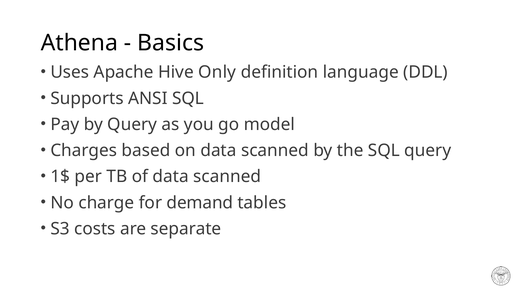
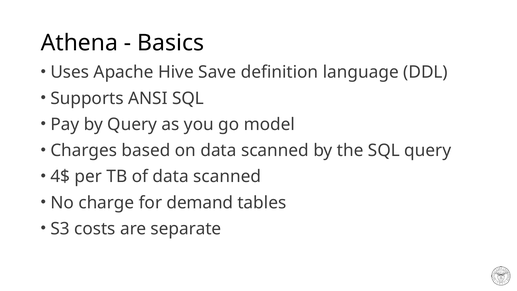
Only: Only -> Save
1$: 1$ -> 4$
